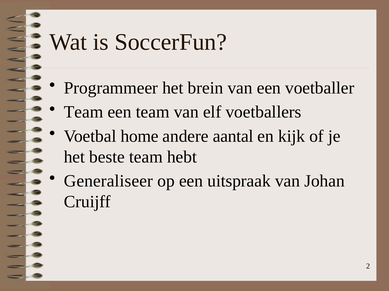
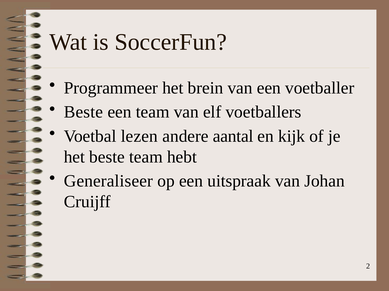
Team at (84, 112): Team -> Beste
home: home -> lezen
